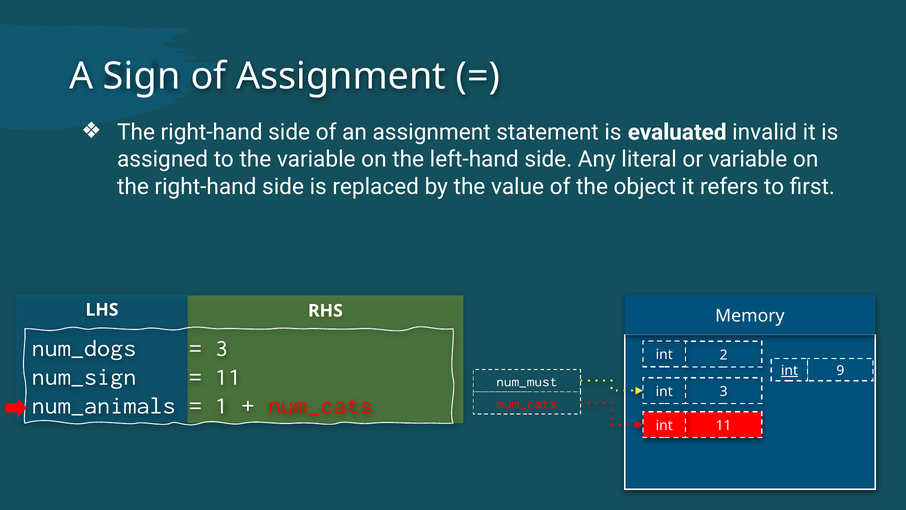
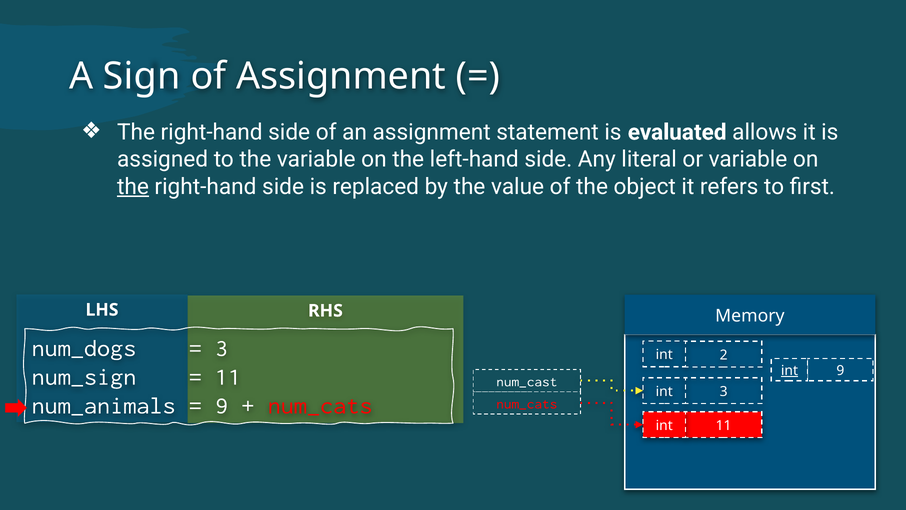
invalid: invalid -> allows
the at (133, 186) underline: none -> present
num_must: num_must -> num_cast
1 at (222, 405): 1 -> 9
